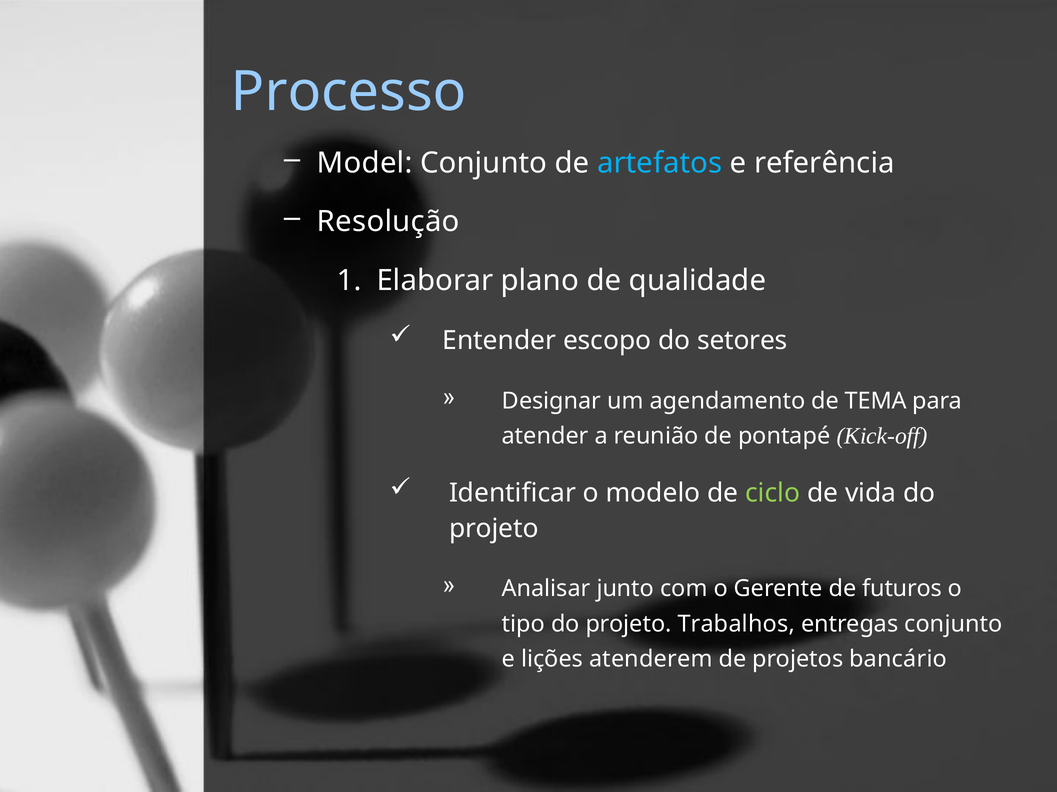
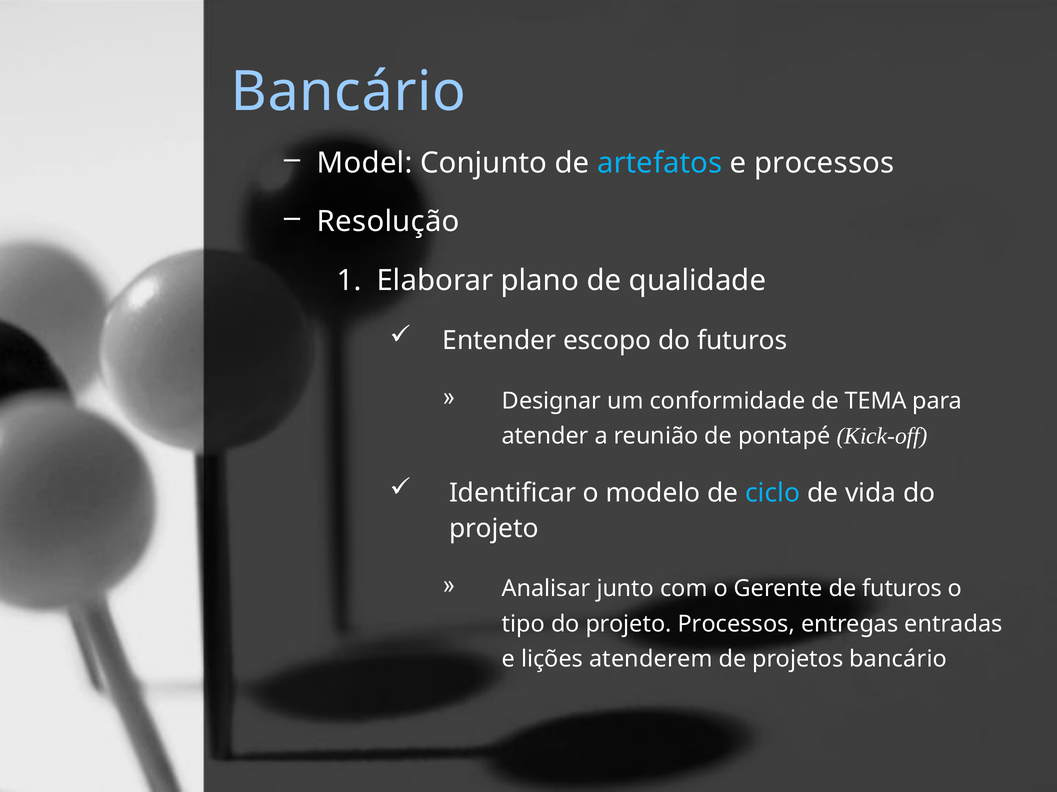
Processo at (349, 92): Processo -> Bancário
e referência: referência -> processos
do setores: setores -> futuros
agendamento: agendamento -> conformidade
ciclo colour: light green -> light blue
projeto Trabalhos: Trabalhos -> Processos
entregas conjunto: conjunto -> entradas
